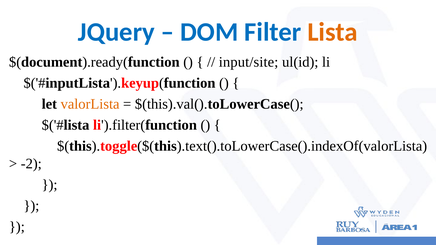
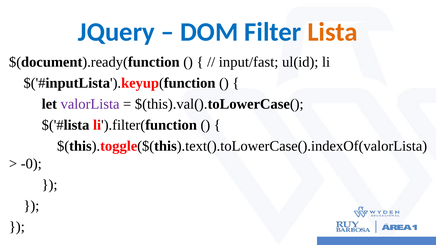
input/site: input/site -> input/fast
valorLista colour: orange -> purple
-2: -2 -> -0
